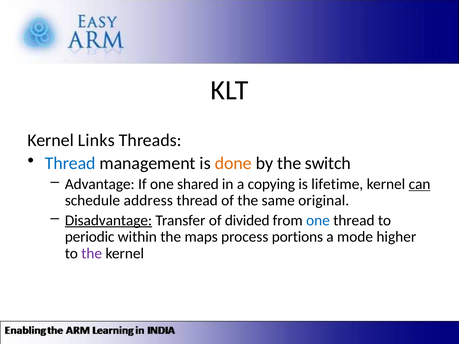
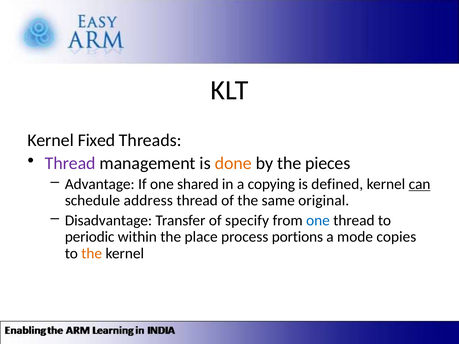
Links: Links -> Fixed
Thread at (70, 163) colour: blue -> purple
switch: switch -> pieces
lifetime: lifetime -> defined
Disadvantage underline: present -> none
divided: divided -> specify
maps: maps -> place
higher: higher -> copies
the at (92, 254) colour: purple -> orange
